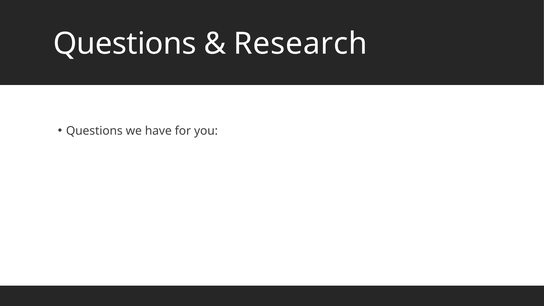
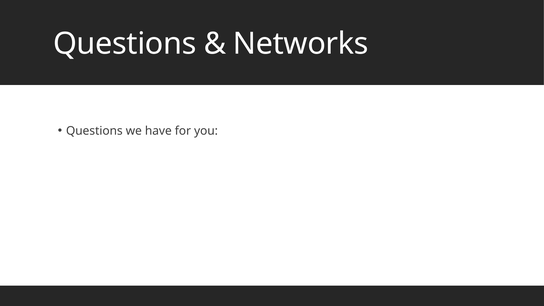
Research: Research -> Networks
